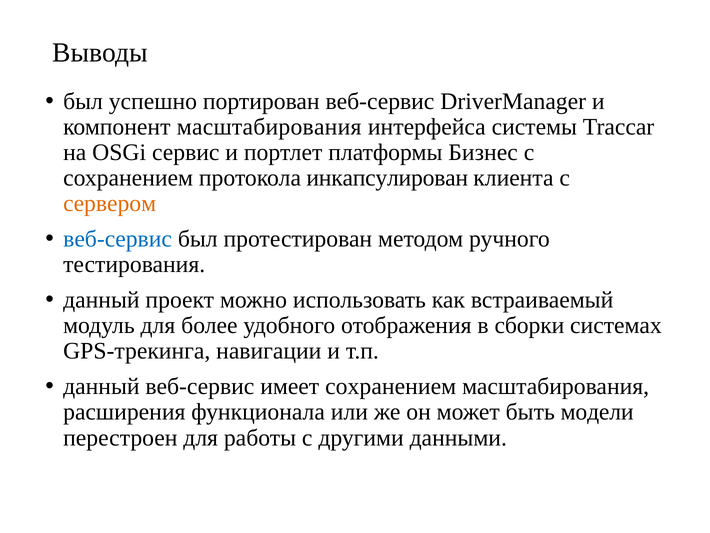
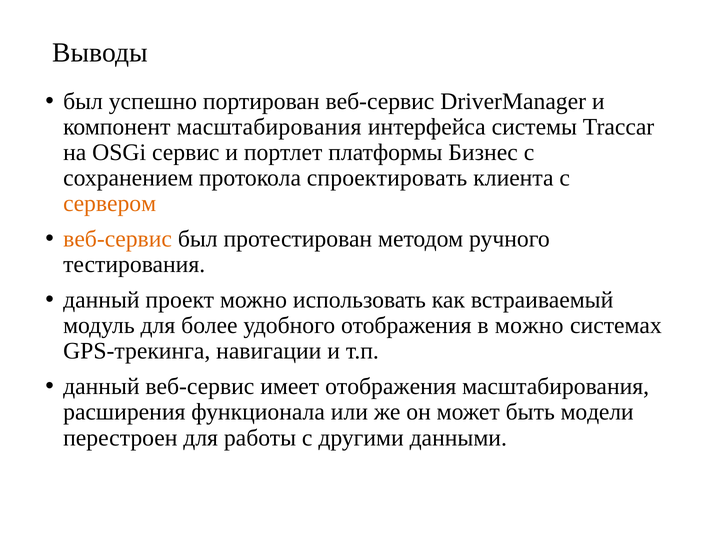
инкапсулирован: инкапсулирован -> спроектировать
веб-сервис at (118, 239) colour: blue -> orange
в сборки: сборки -> можно
имеет сохранением: сохранением -> отображения
